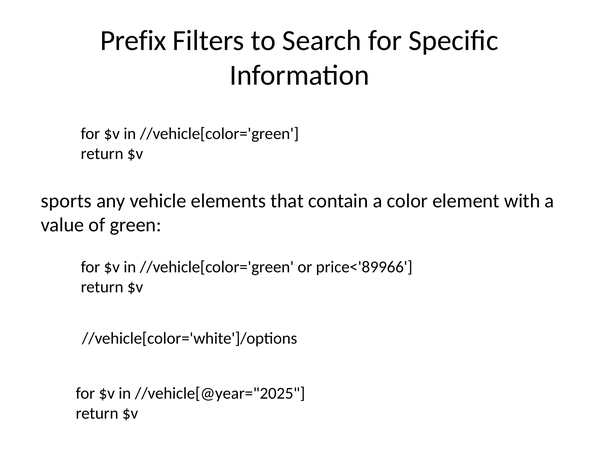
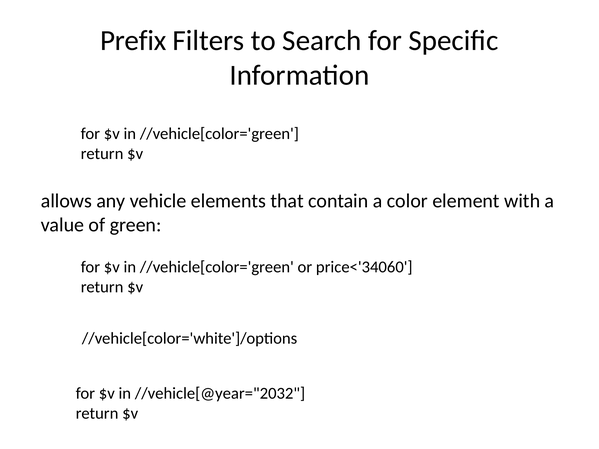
sports: sports -> allows
price<'89966: price<'89966 -> price<'34060
//vehicle[@year="2025: //vehicle[@year="2025 -> //vehicle[@year="2032
